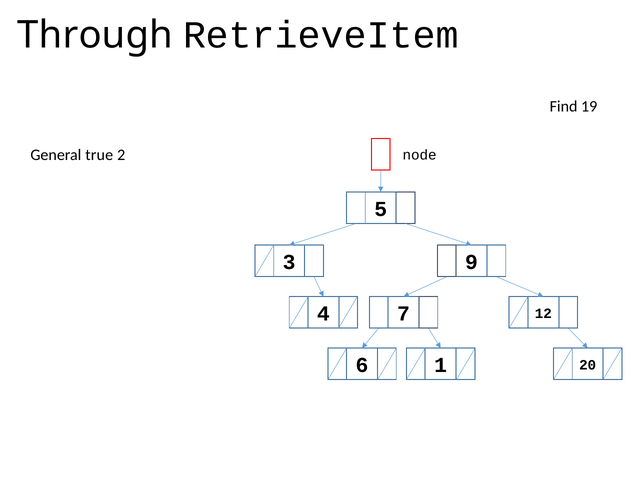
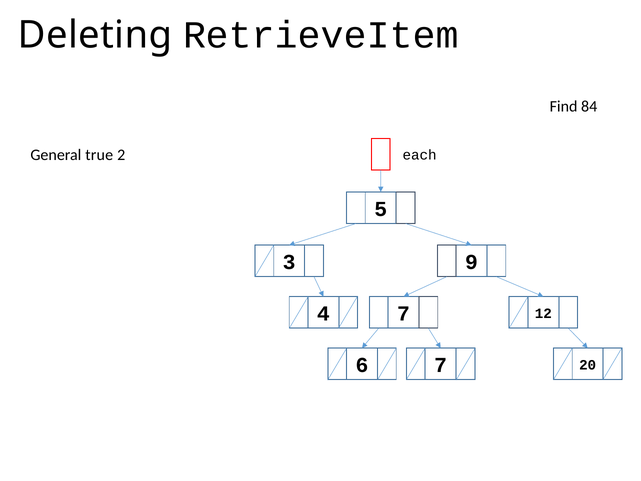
Through: Through -> Deleting
19: 19 -> 84
node: node -> each
6 1: 1 -> 7
